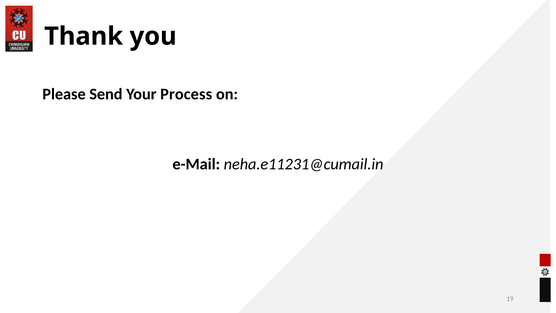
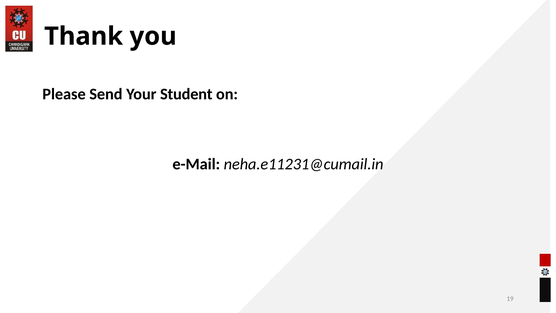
Process: Process -> Student
